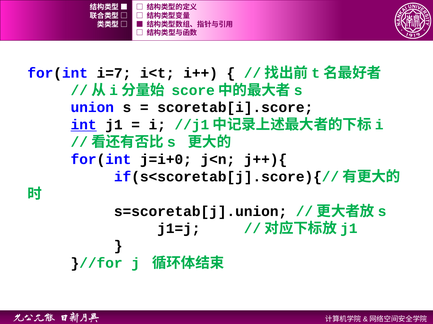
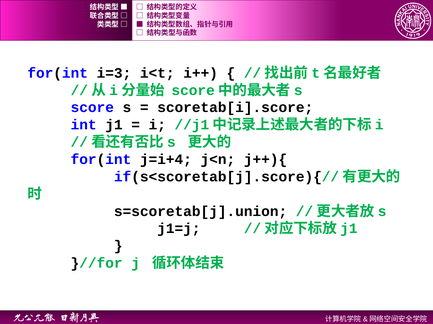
i=7: i=7 -> i=3
union: union -> score
int underline: present -> none
j=i+0: j=i+0 -> j=i+4
